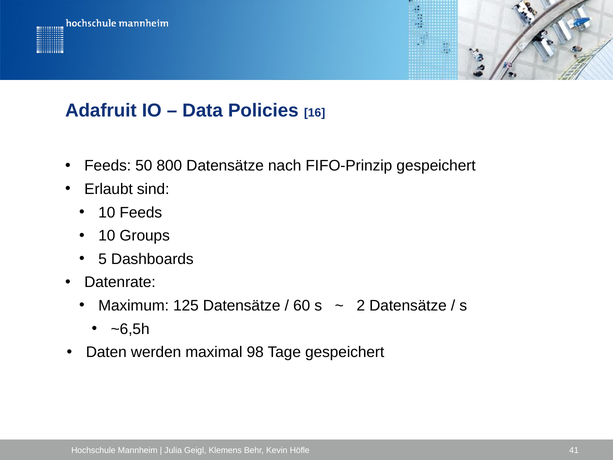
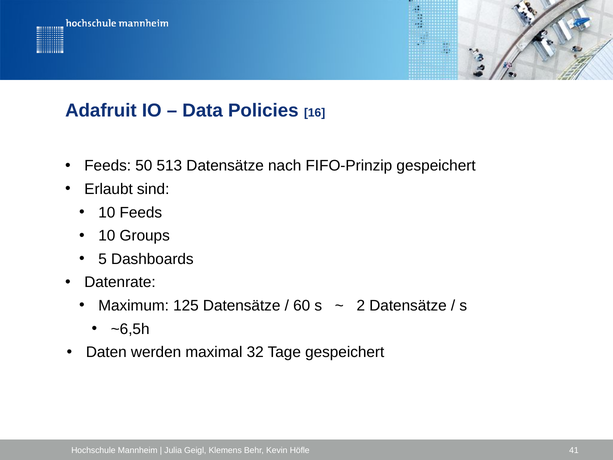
800: 800 -> 513
98: 98 -> 32
